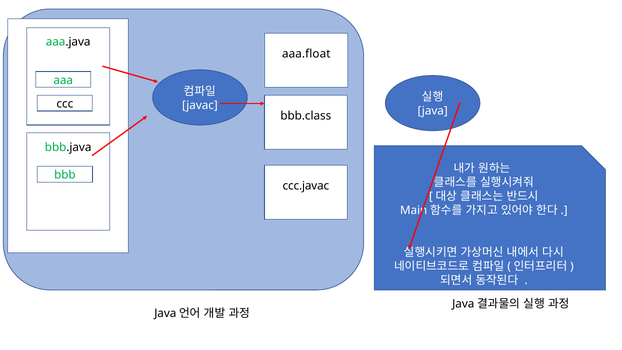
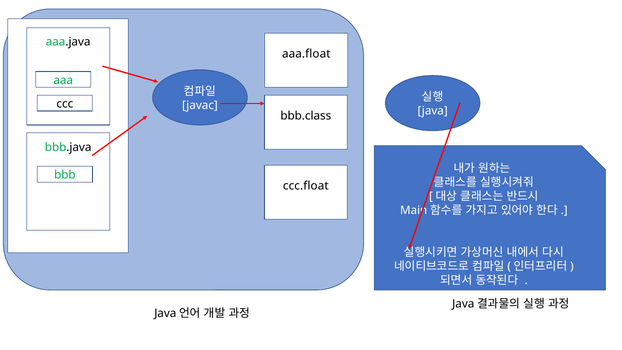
ccc.javac: ccc.javac -> ccc.float
